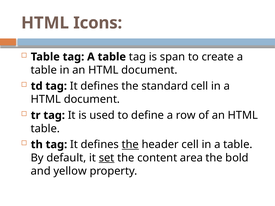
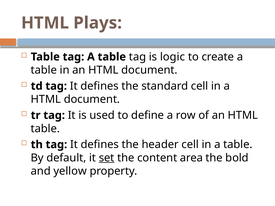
Icons: Icons -> Plays
span: span -> logic
the at (130, 145) underline: present -> none
